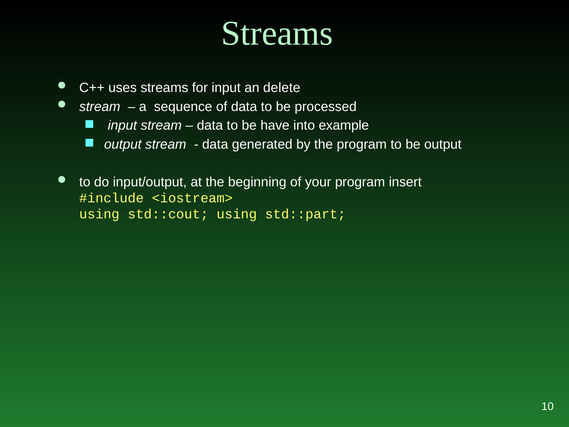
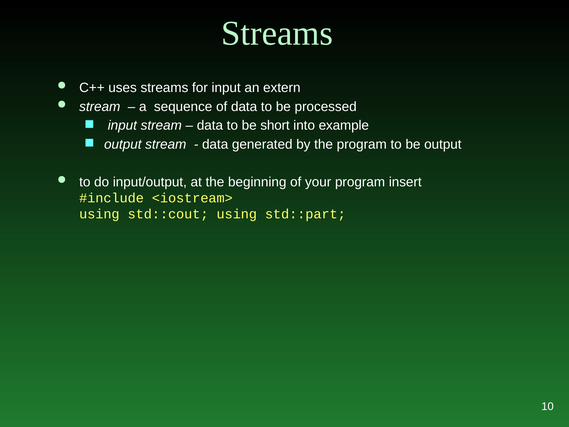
delete: delete -> extern
have: have -> short
